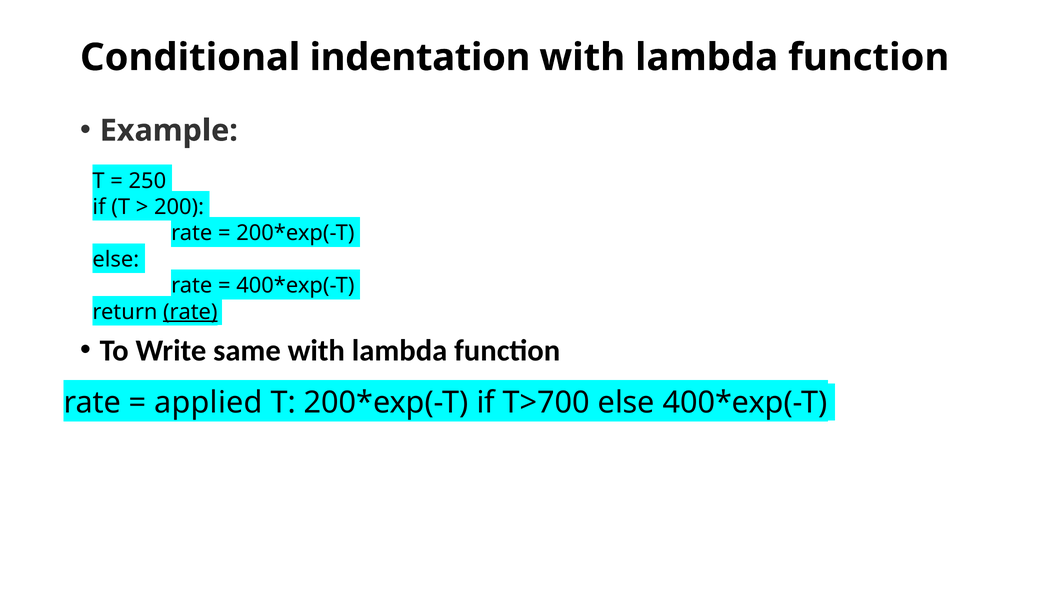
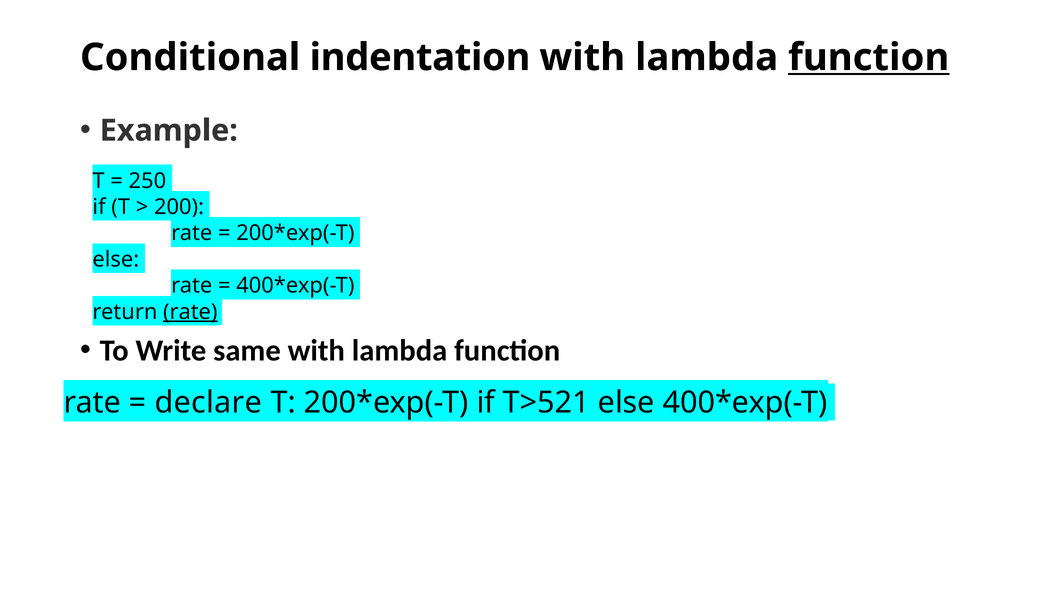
function at (869, 58) underline: none -> present
applied: applied -> declare
T>700: T>700 -> T>521
